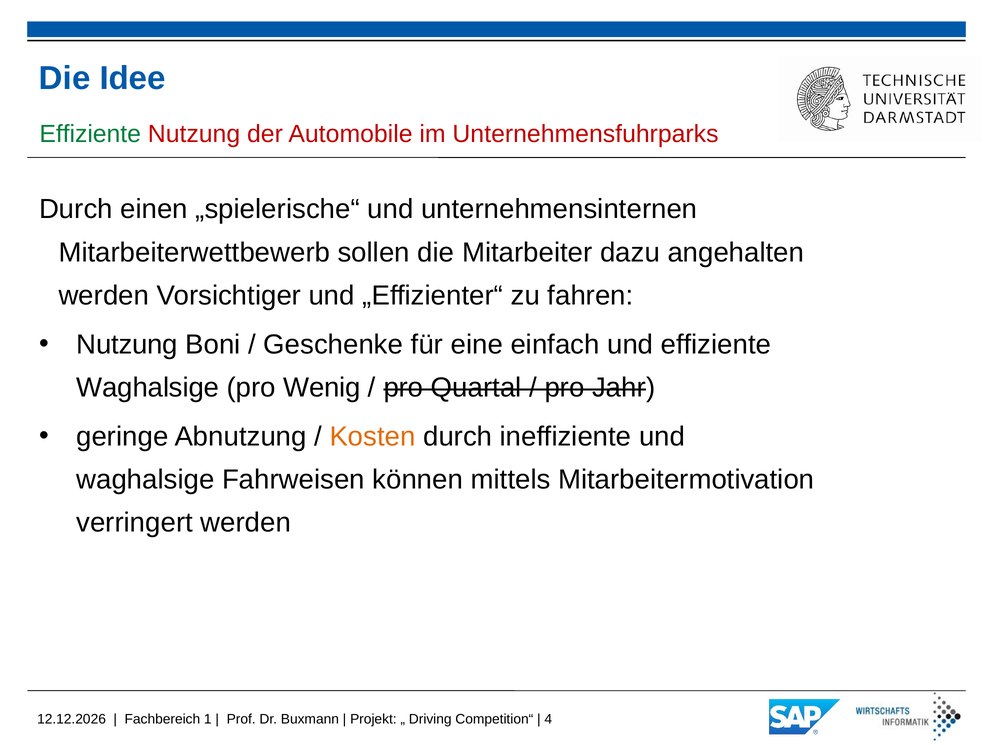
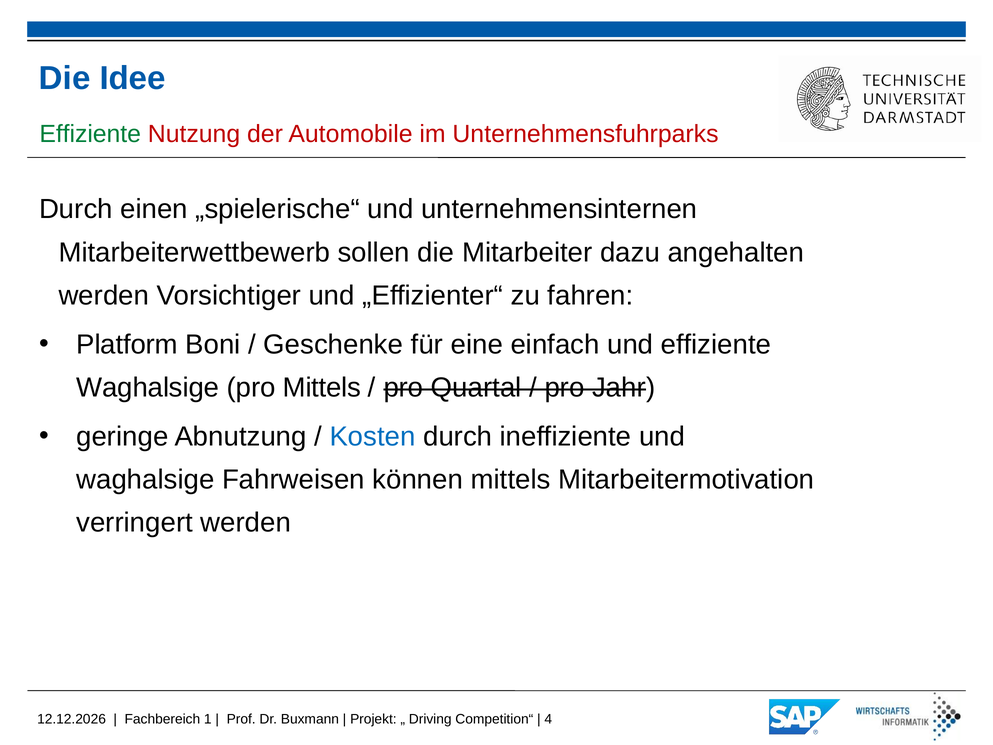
Nutzung at (127, 344): Nutzung -> Platform
pro Wenig: Wenig -> Mittels
Kosten colour: orange -> blue
